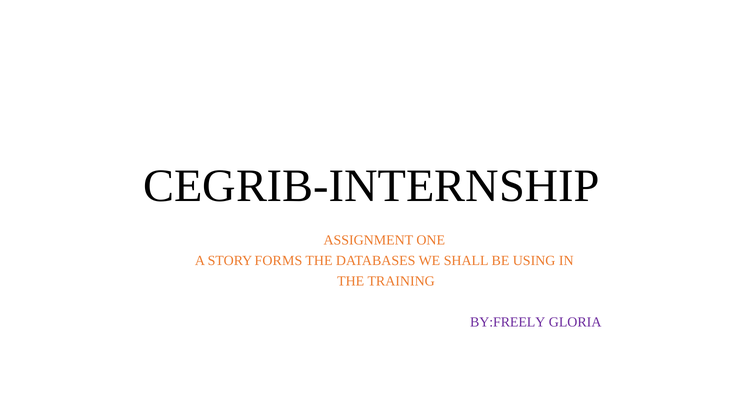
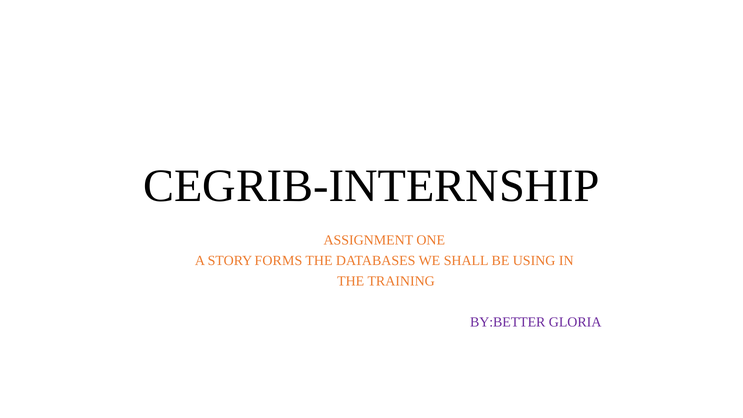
BY:FREELY: BY:FREELY -> BY:BETTER
